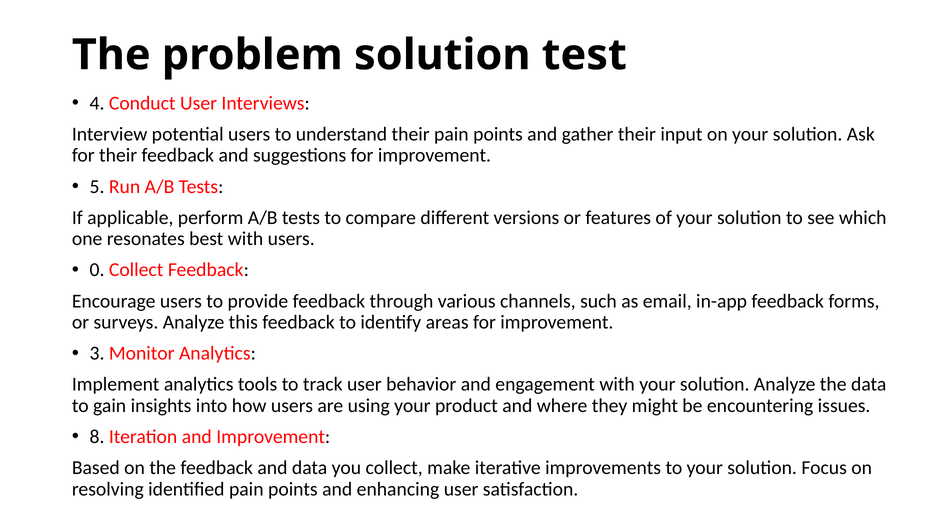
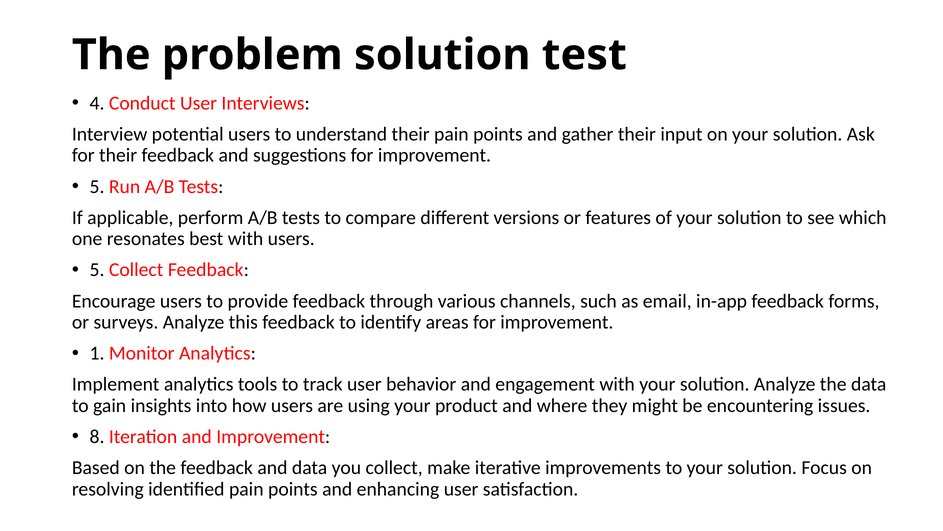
0 at (97, 270): 0 -> 5
3: 3 -> 1
